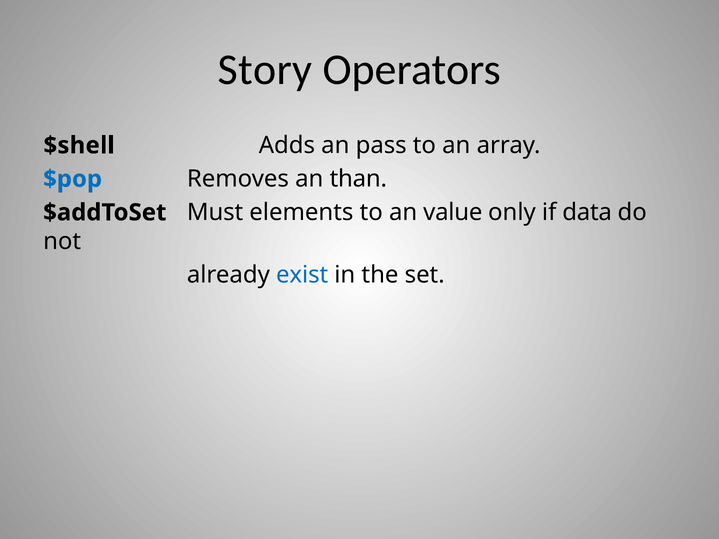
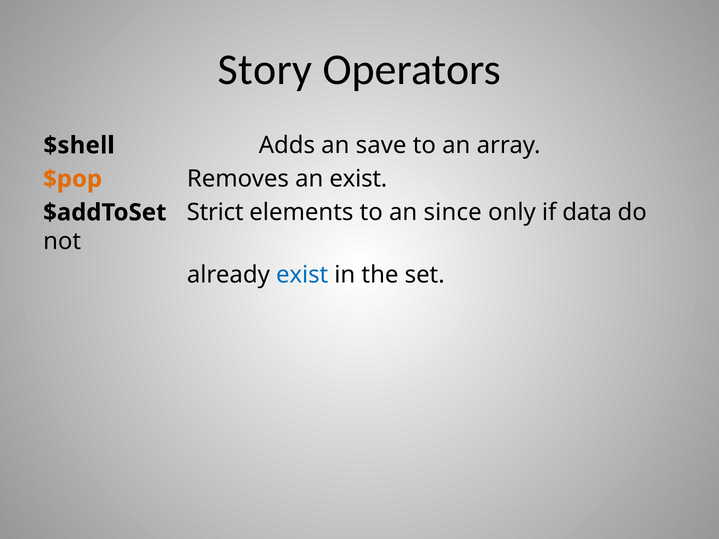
pass: pass -> save
$pop colour: blue -> orange
an than: than -> exist
Must: Must -> Strict
value: value -> since
